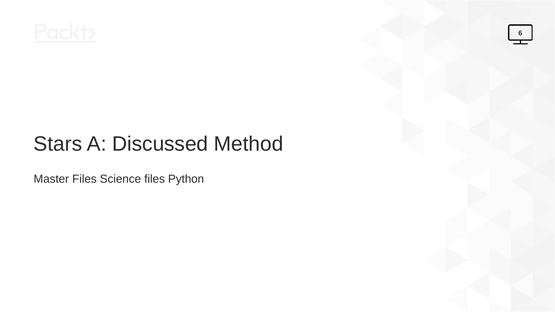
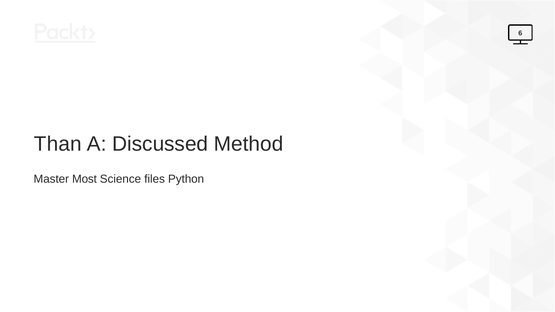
Stars: Stars -> Than
Master Files: Files -> Most
